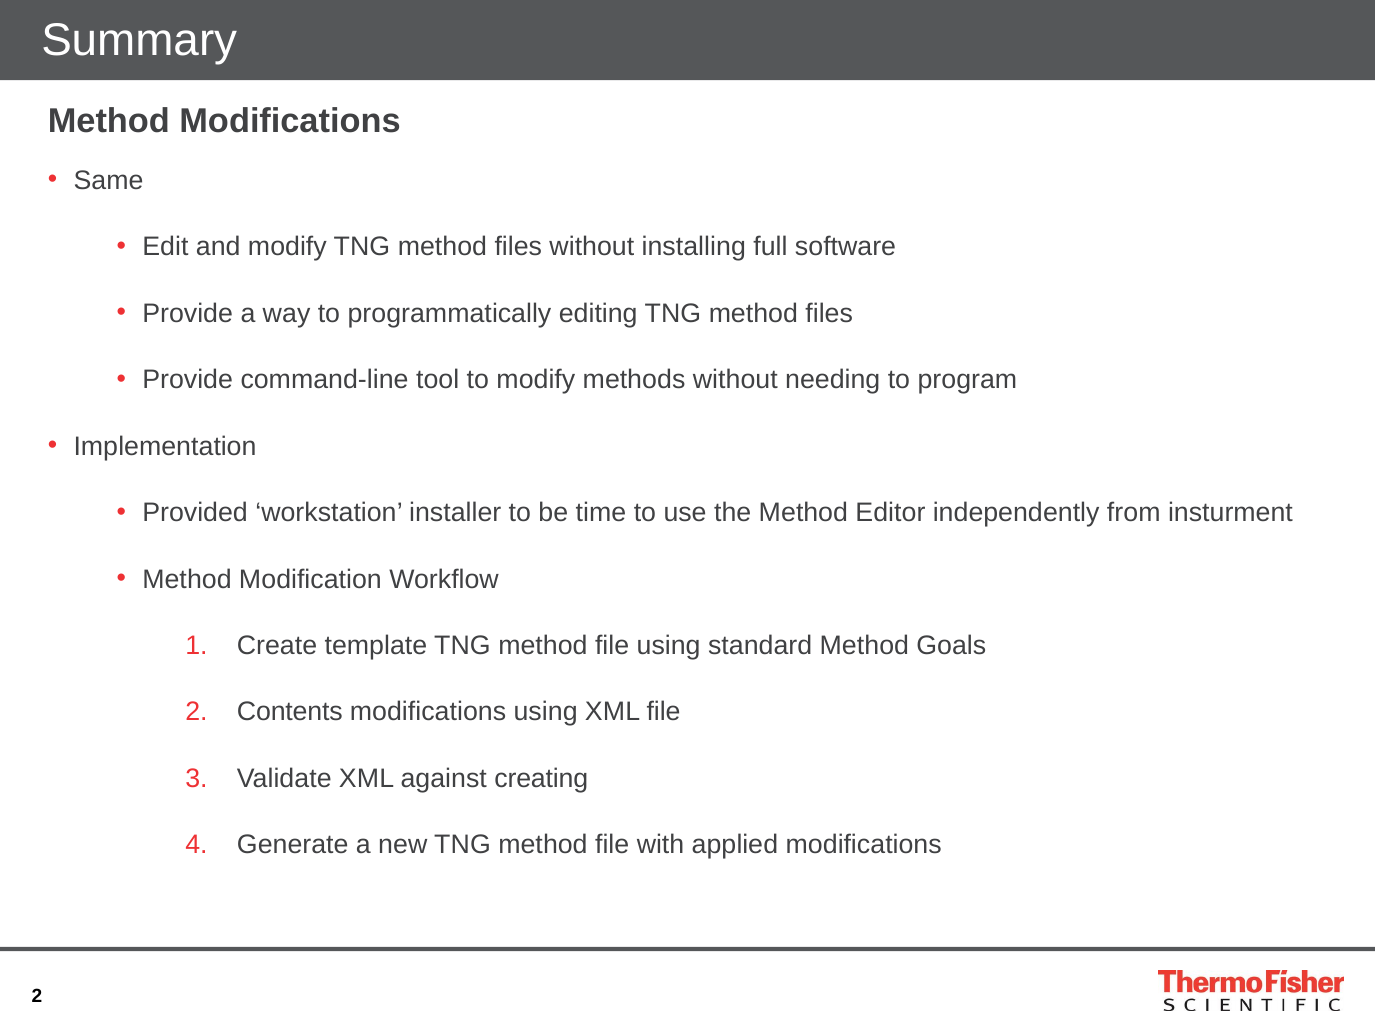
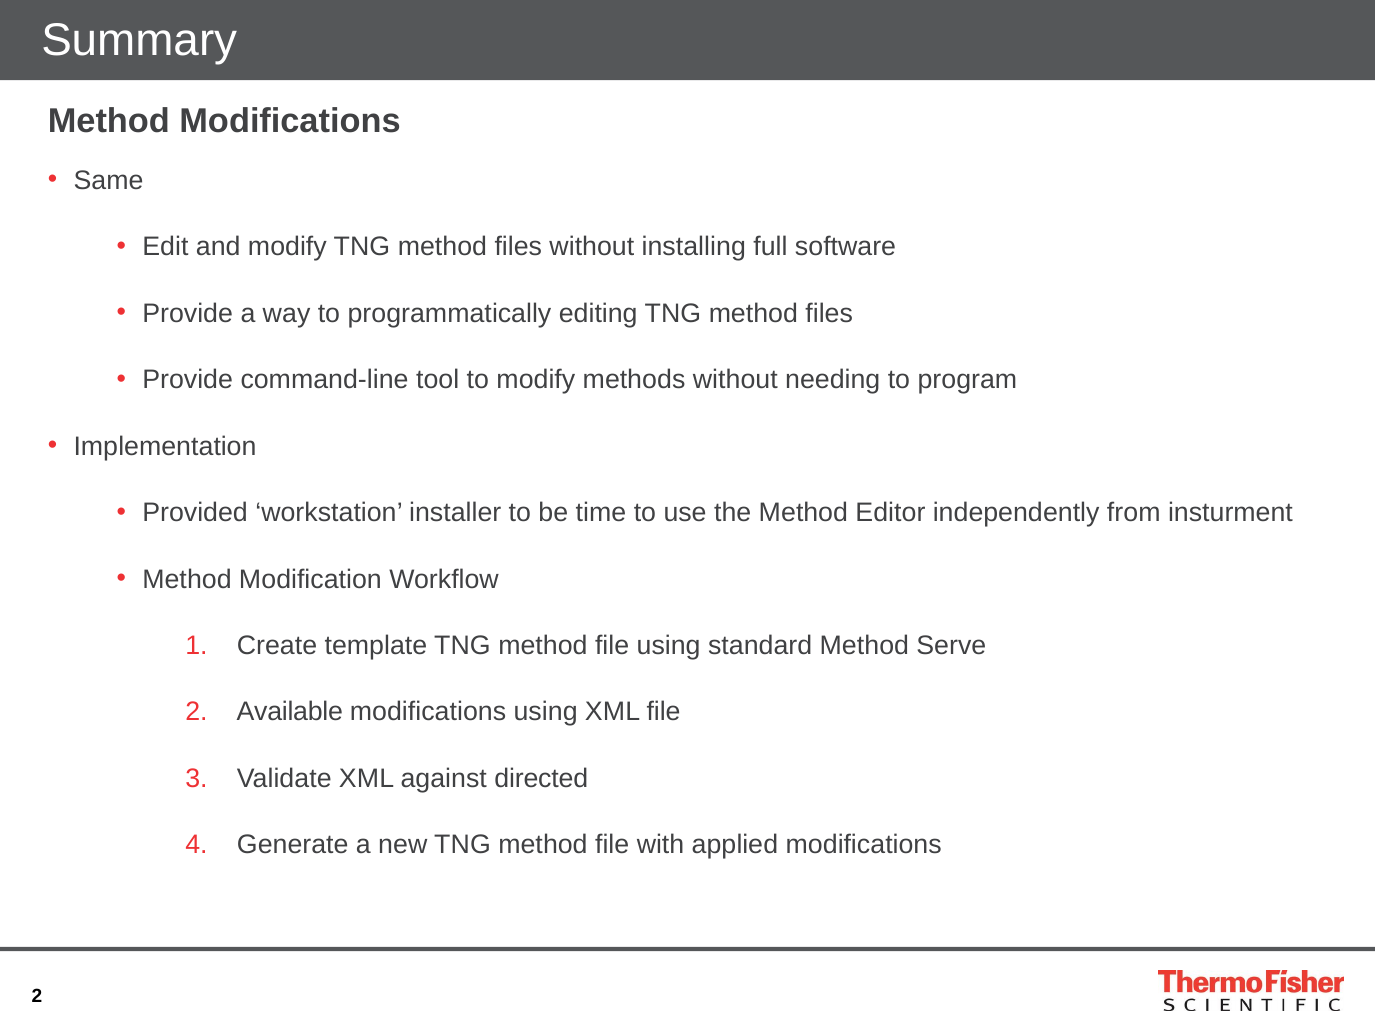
Goals: Goals -> Serve
Contents: Contents -> Available
creating: creating -> directed
